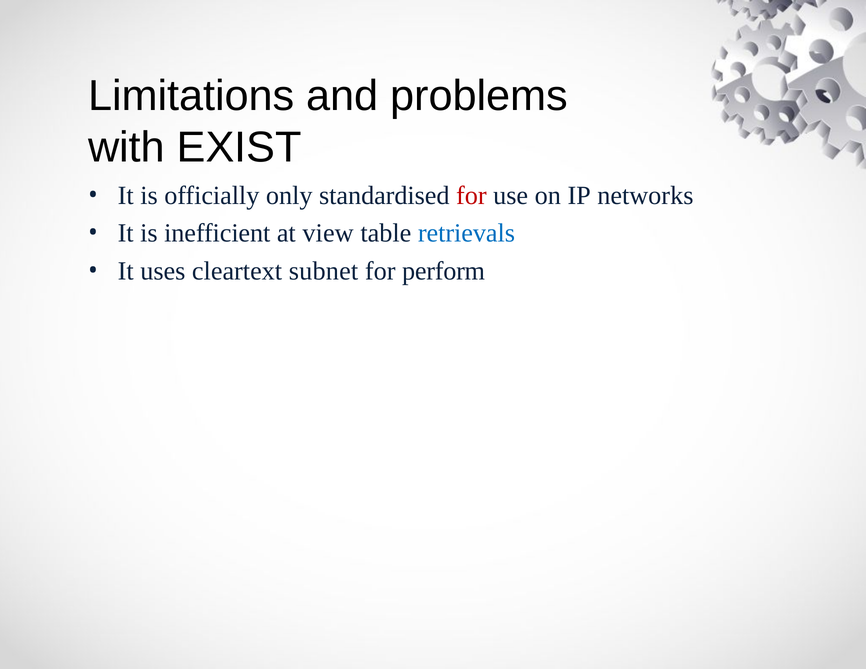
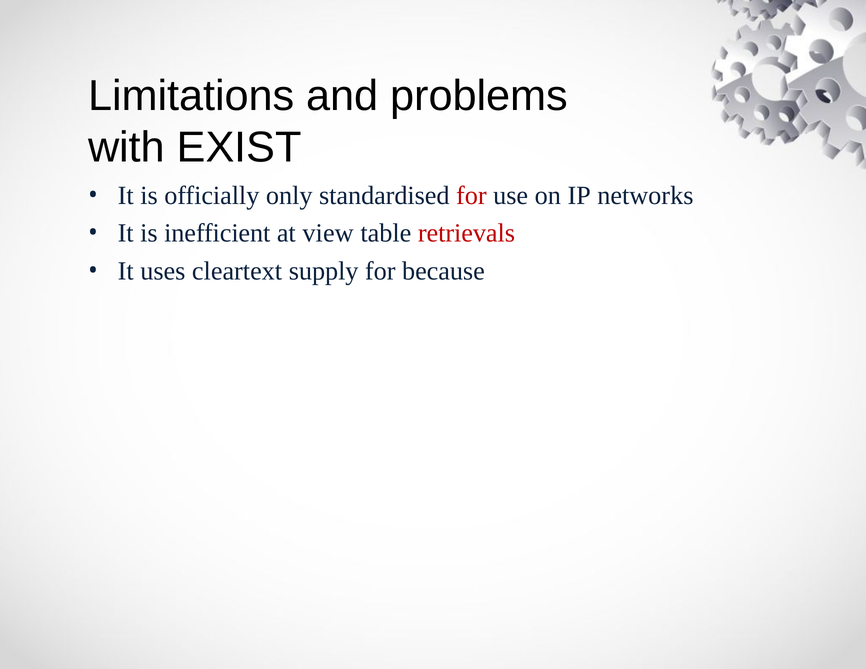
retrievals colour: blue -> red
subnet: subnet -> supply
perform: perform -> because
